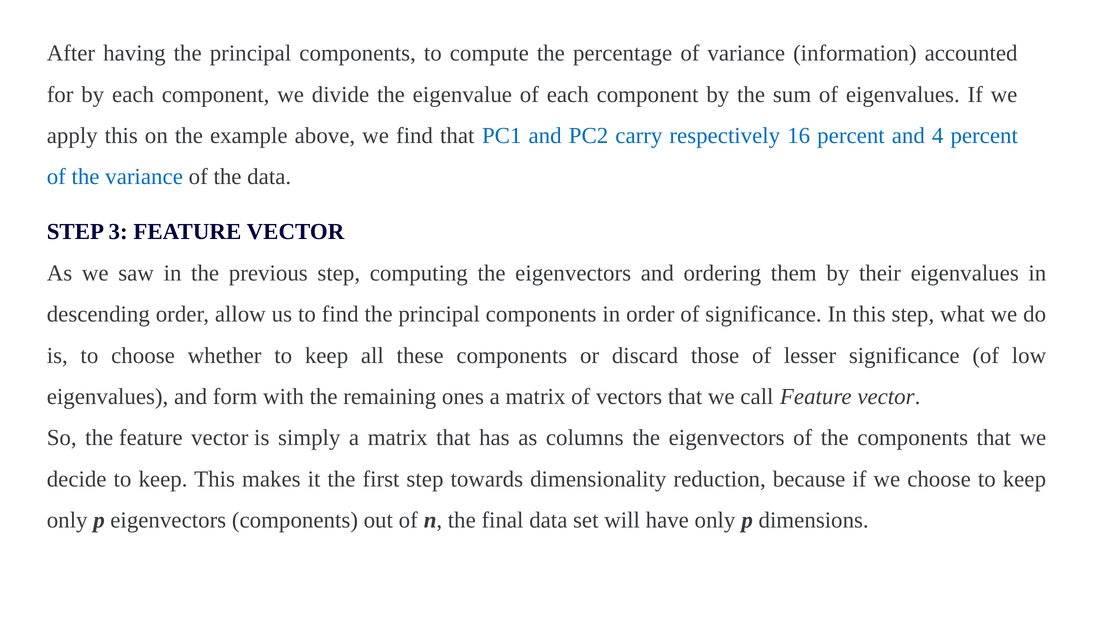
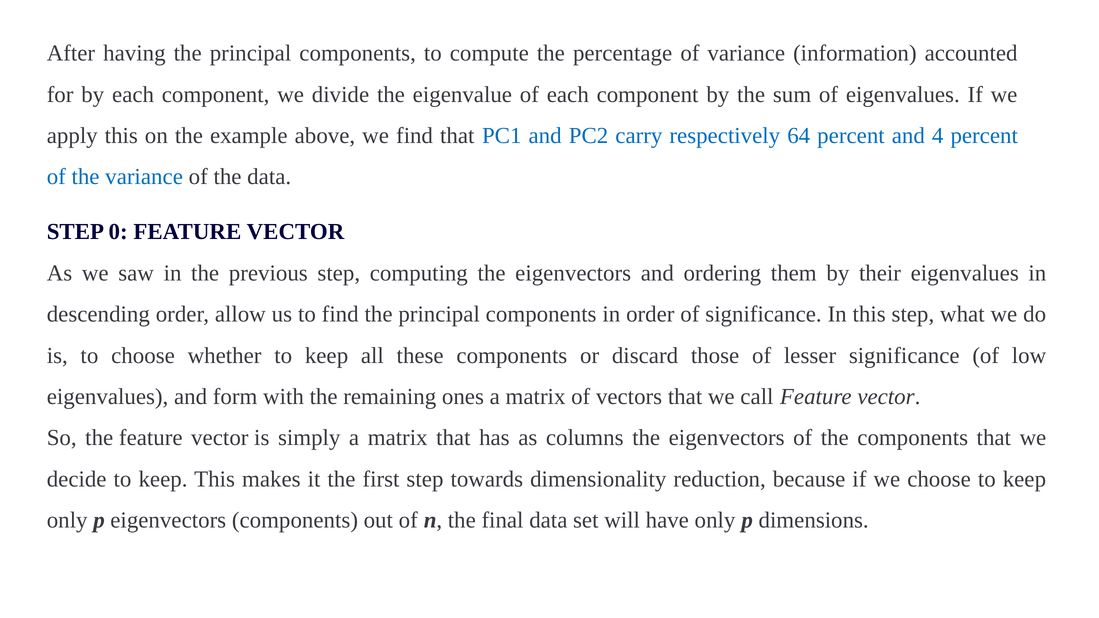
16: 16 -> 64
3: 3 -> 0
